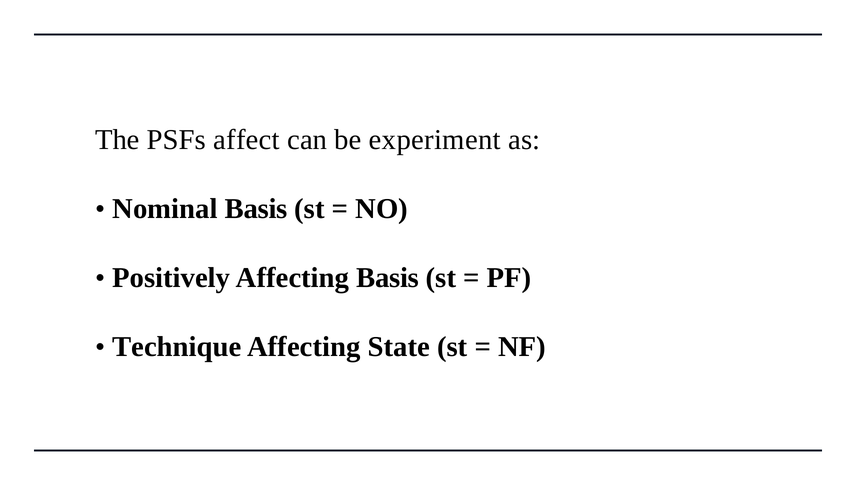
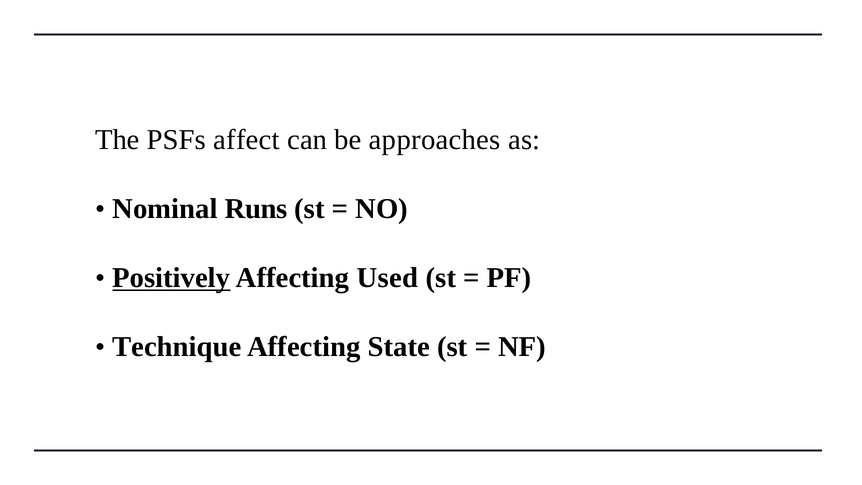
experiment: experiment -> approaches
Nominal Basis: Basis -> Runs
Positively underline: none -> present
Affecting Basis: Basis -> Used
